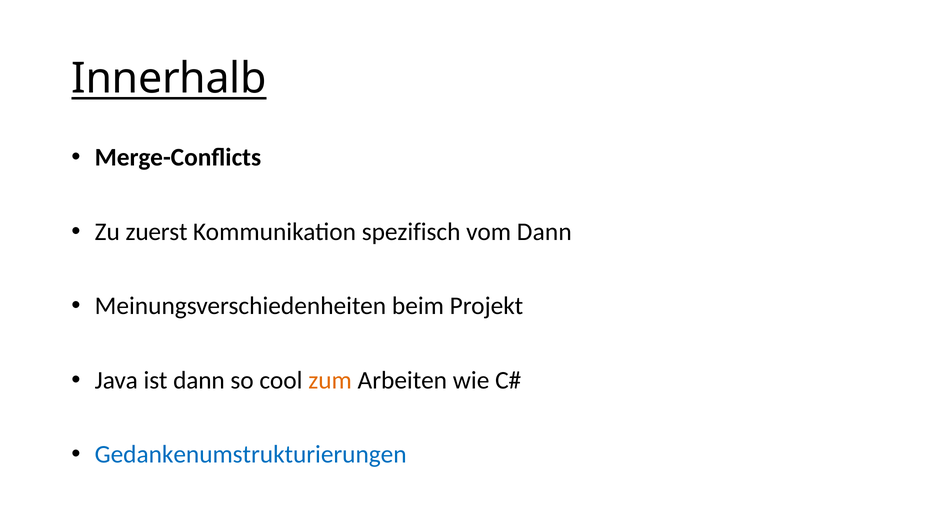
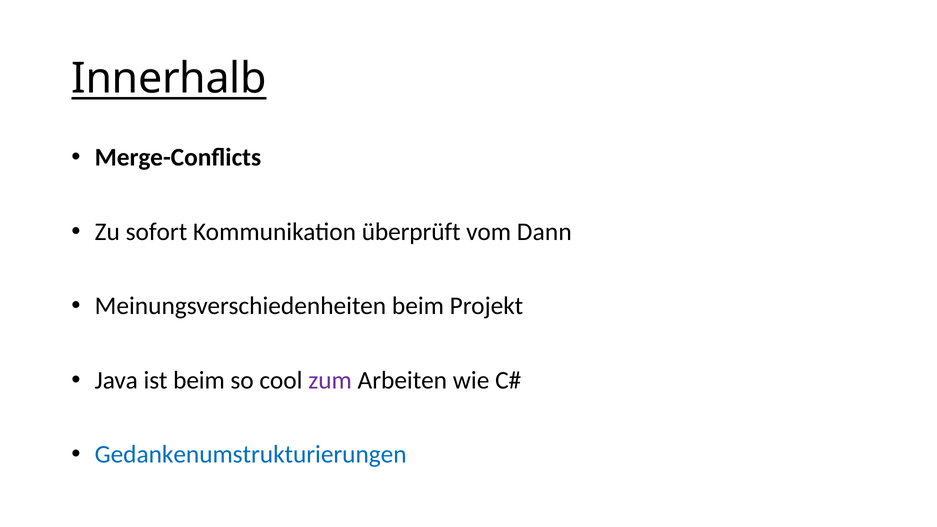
zuerst: zuerst -> sofort
spezifisch: spezifisch -> überprüft
ist dann: dann -> beim
zum colour: orange -> purple
